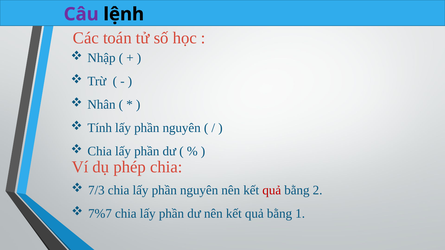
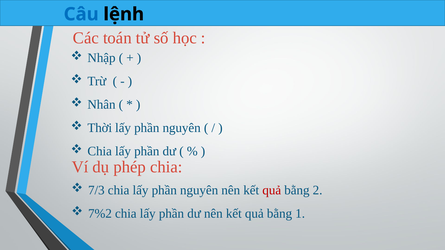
Câu colour: purple -> blue
Tính: Tính -> Thời
7%7: 7%7 -> 7%2
